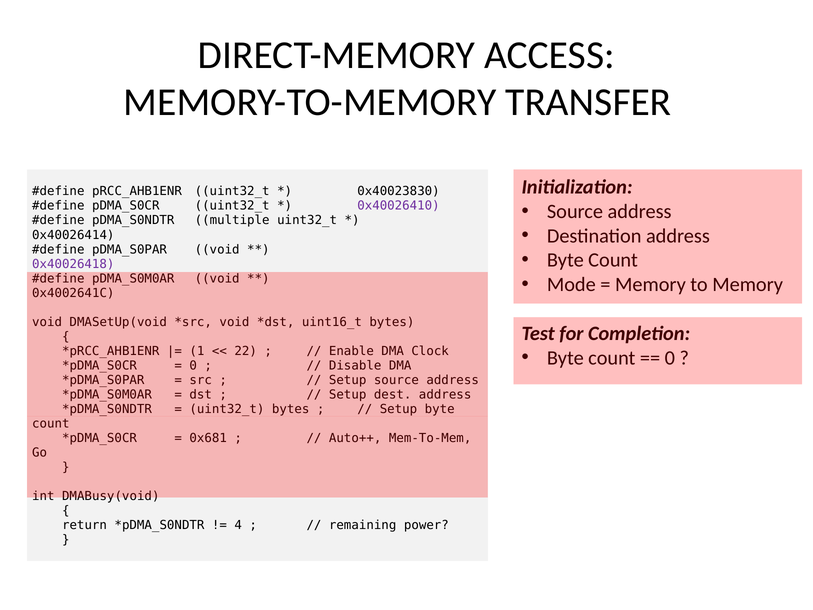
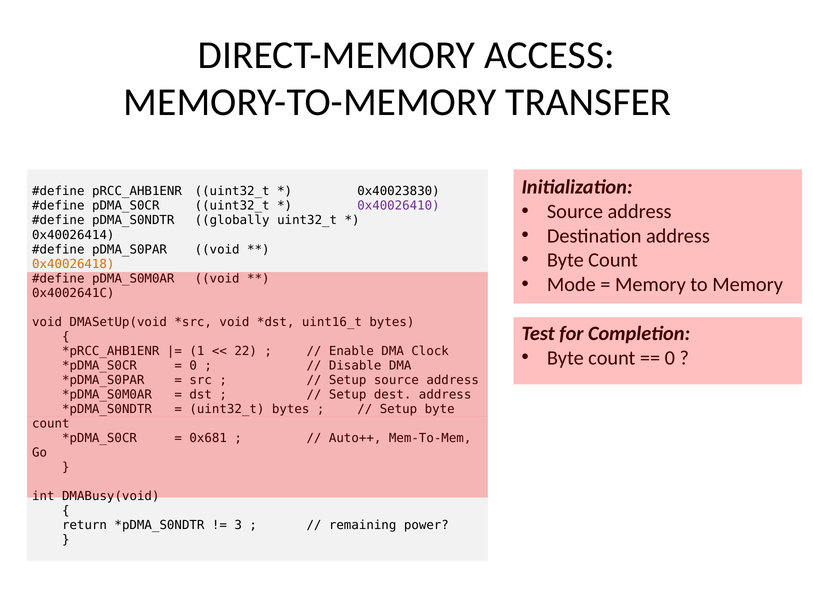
multiple: multiple -> globally
0x40026418 colour: purple -> orange
4: 4 -> 3
